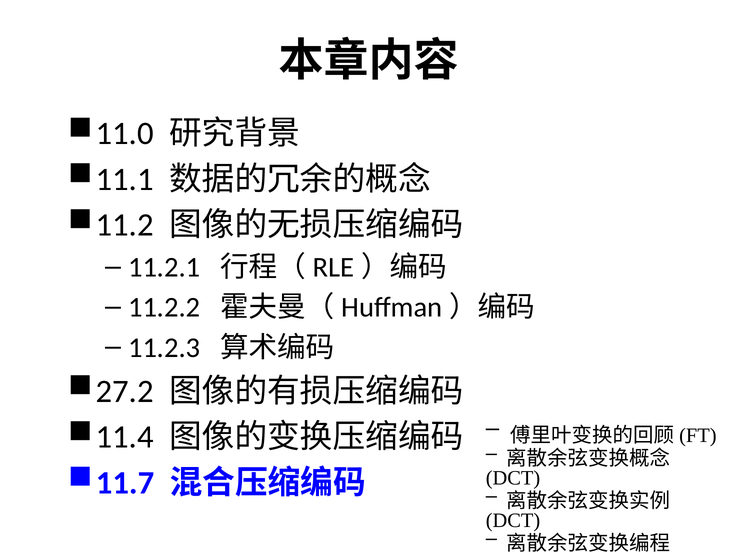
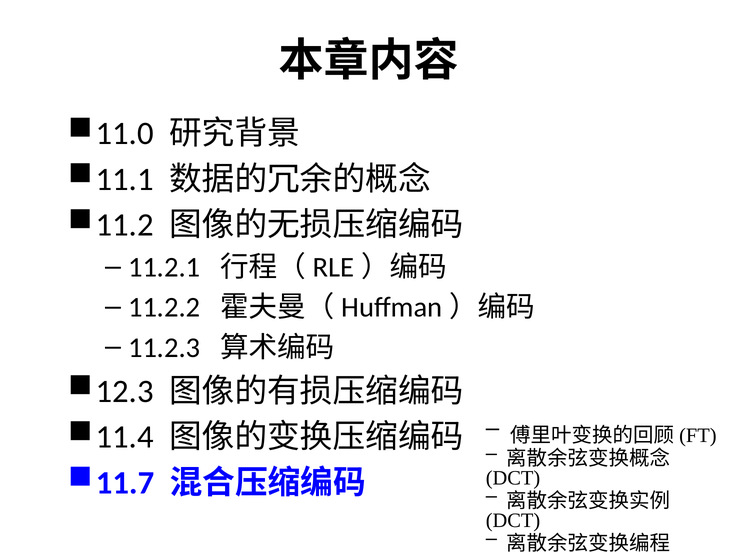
27.2: 27.2 -> 12.3
